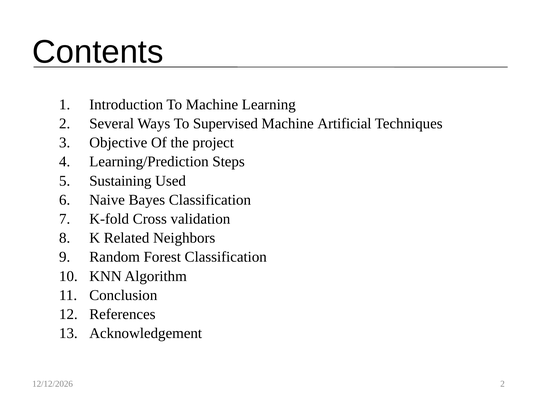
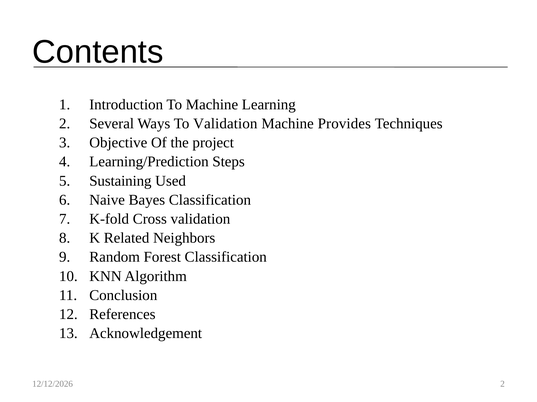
To Supervised: Supervised -> Validation
Artificial: Artificial -> Provides
